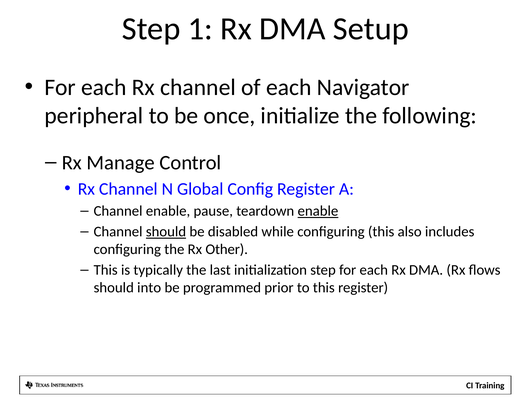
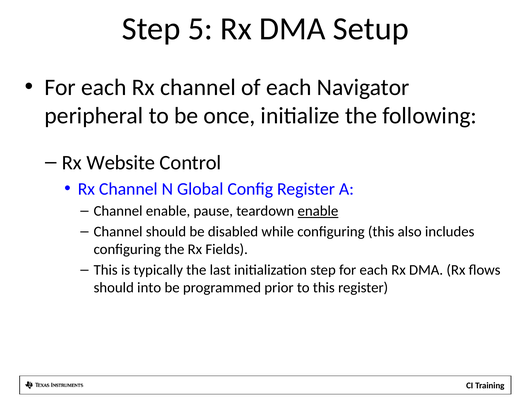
1: 1 -> 5
Manage: Manage -> Website
should at (166, 232) underline: present -> none
Other: Other -> Fields
